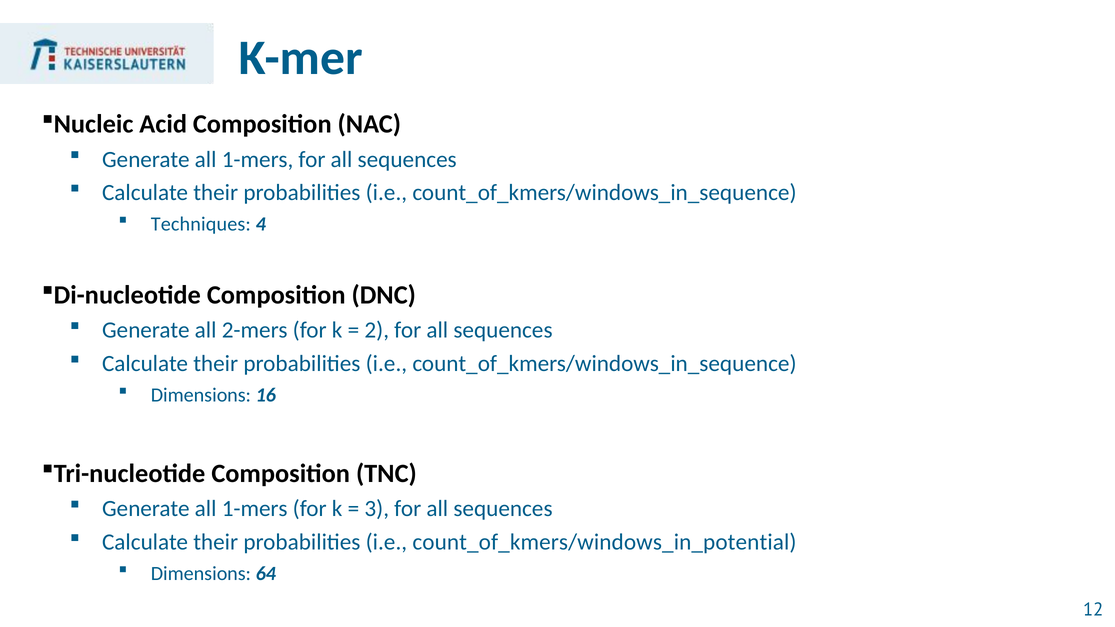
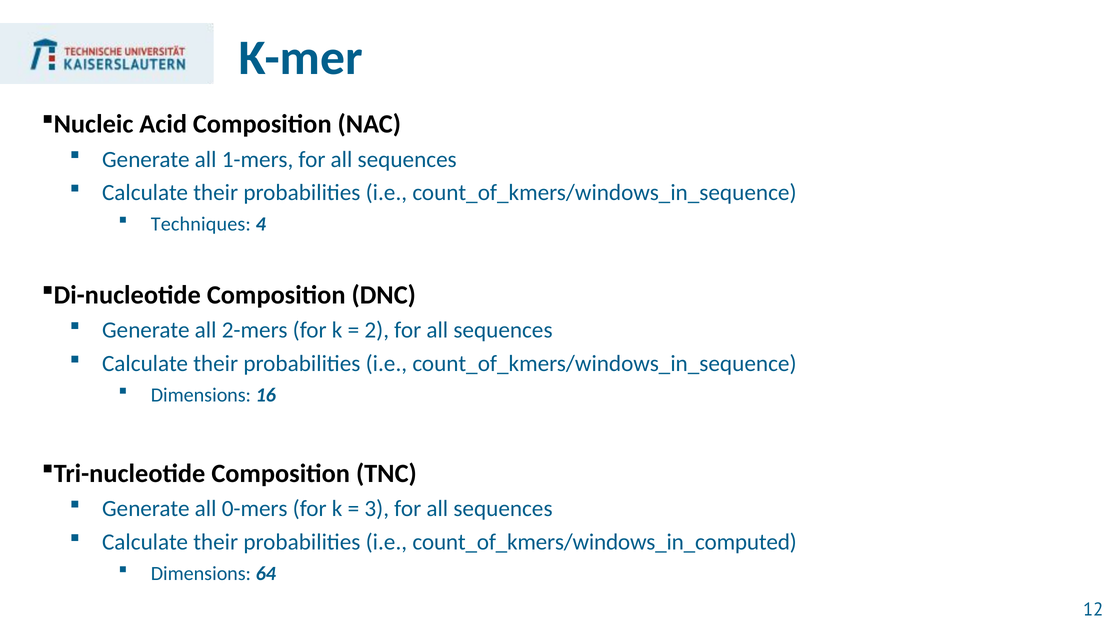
1-mers at (255, 509): 1-mers -> 0-mers
count_of_kmers/windows_in_potential: count_of_kmers/windows_in_potential -> count_of_kmers/windows_in_computed
